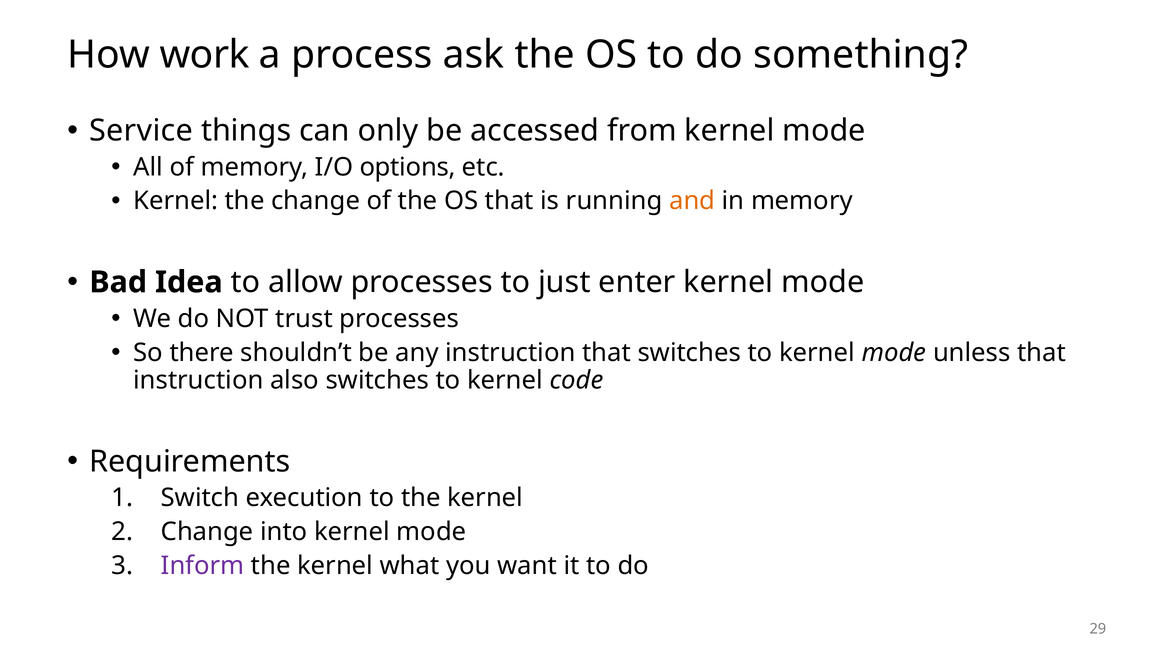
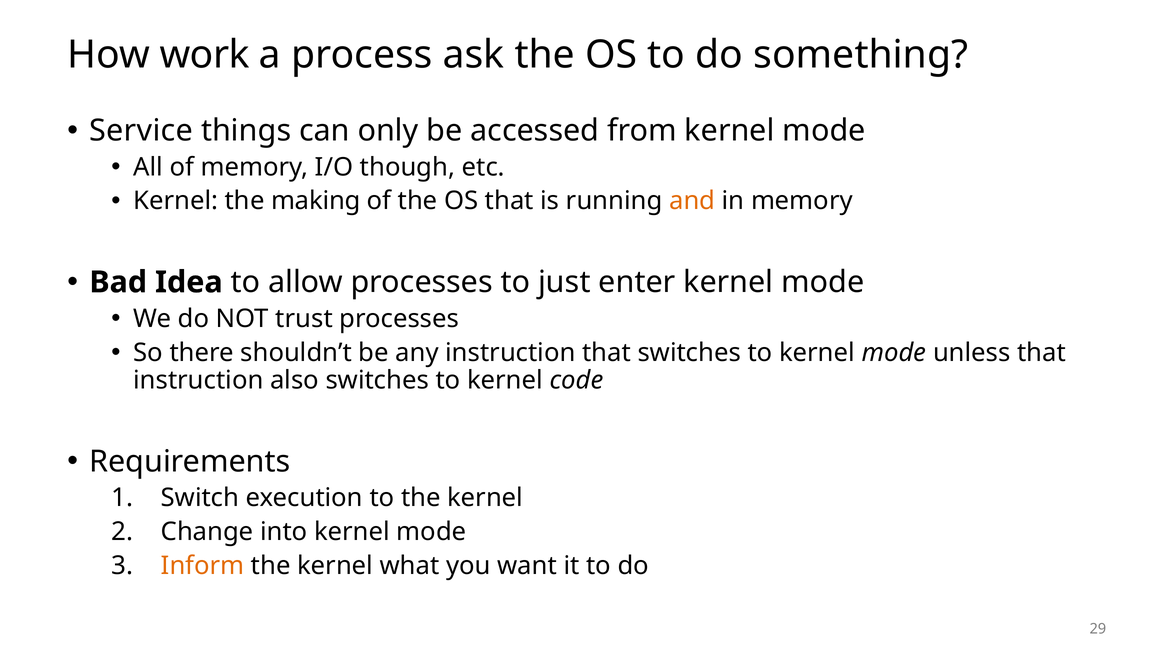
options: options -> though
the change: change -> making
Inform colour: purple -> orange
